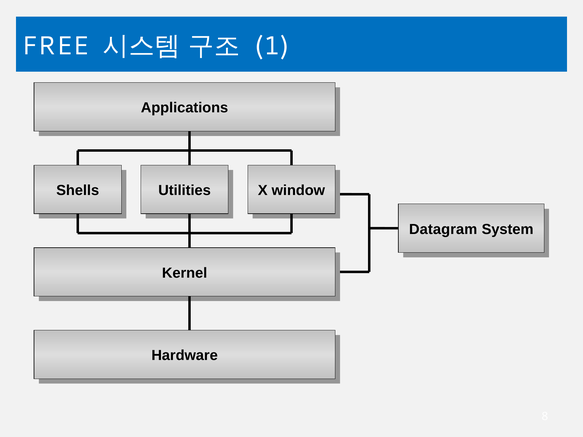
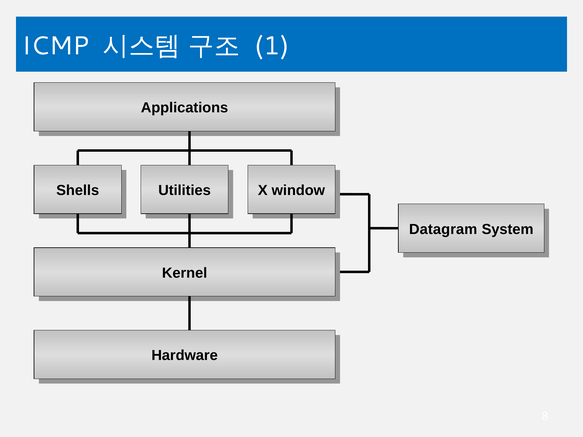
FREE: FREE -> ICMP
